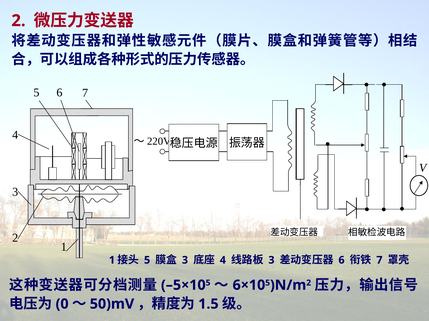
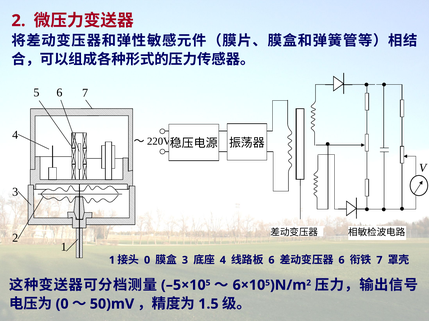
5 at (147, 261): 5 -> 0
3 at (271, 261): 3 -> 6
